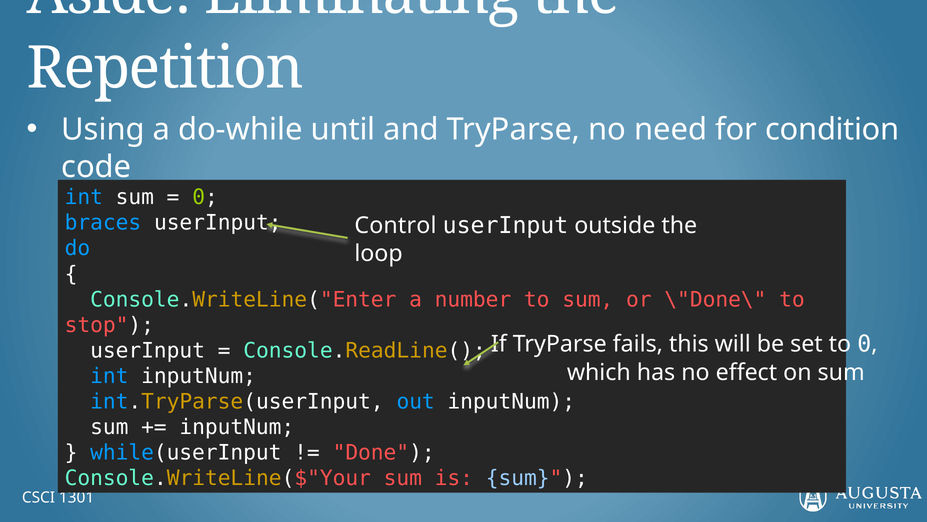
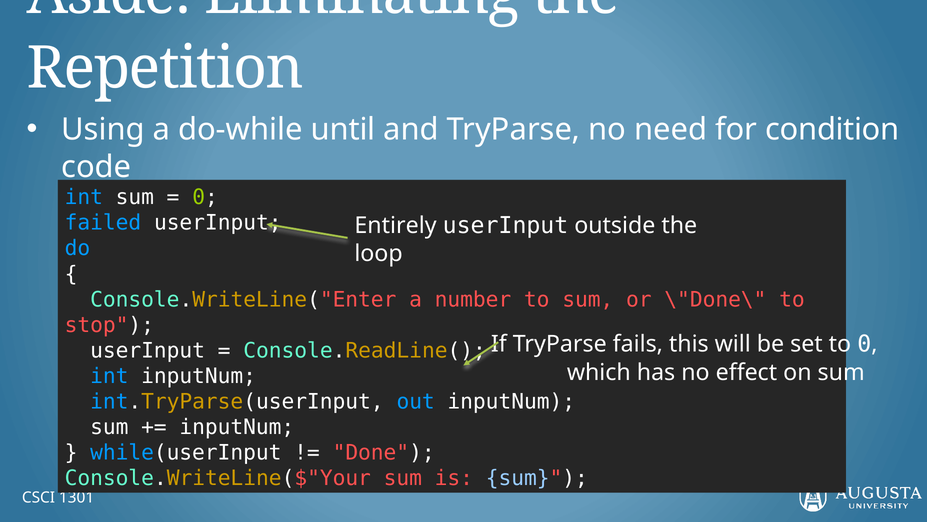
braces: braces -> failed
Control: Control -> Entirely
